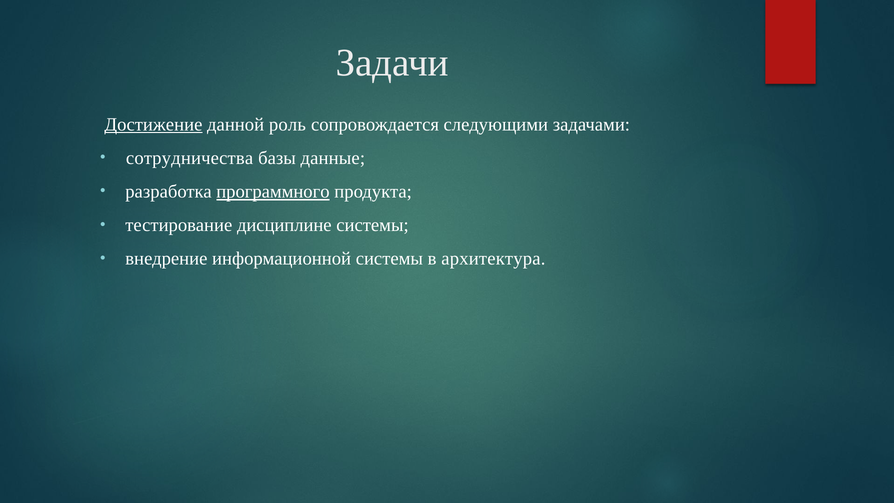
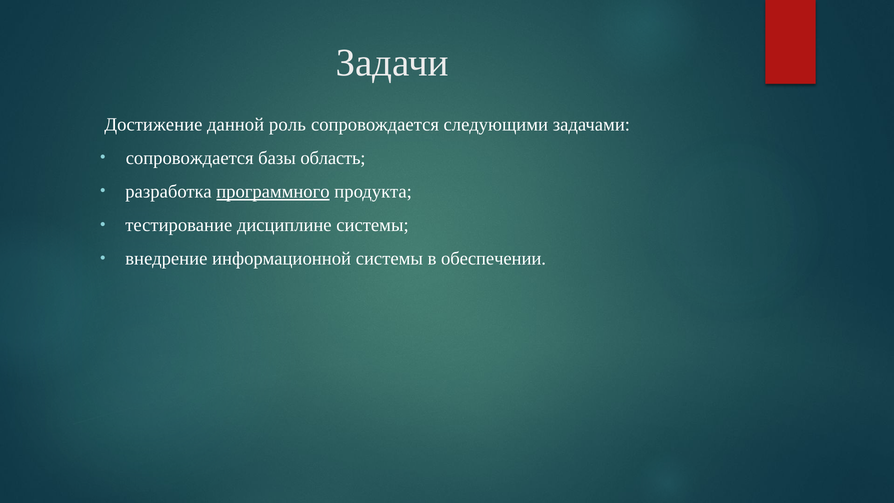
Достижение underline: present -> none
сотрудничества at (190, 158): сотрудничества -> сопровождается
данные: данные -> область
архитектура: архитектура -> обеспечении
